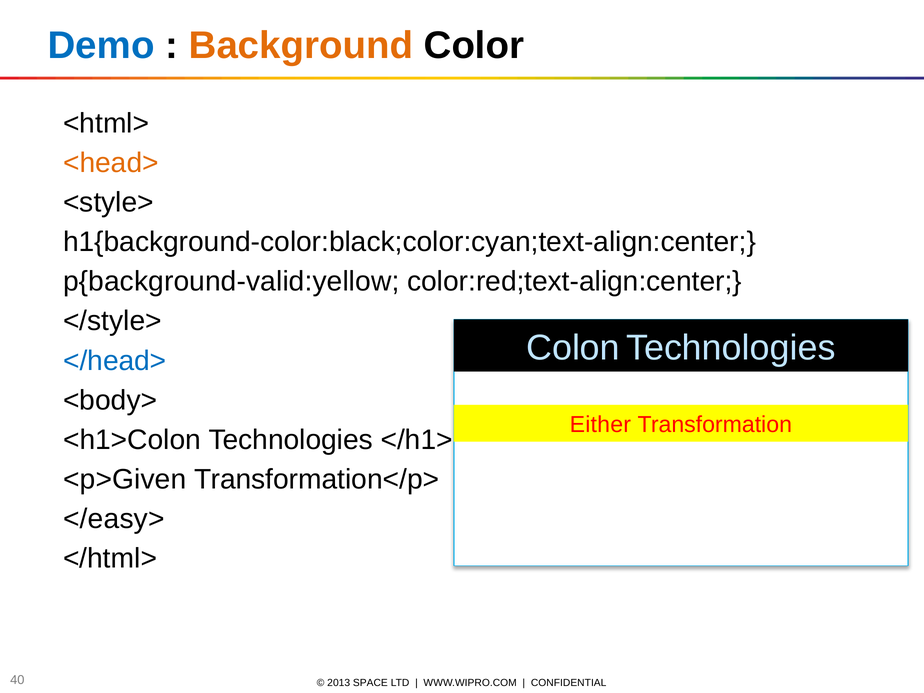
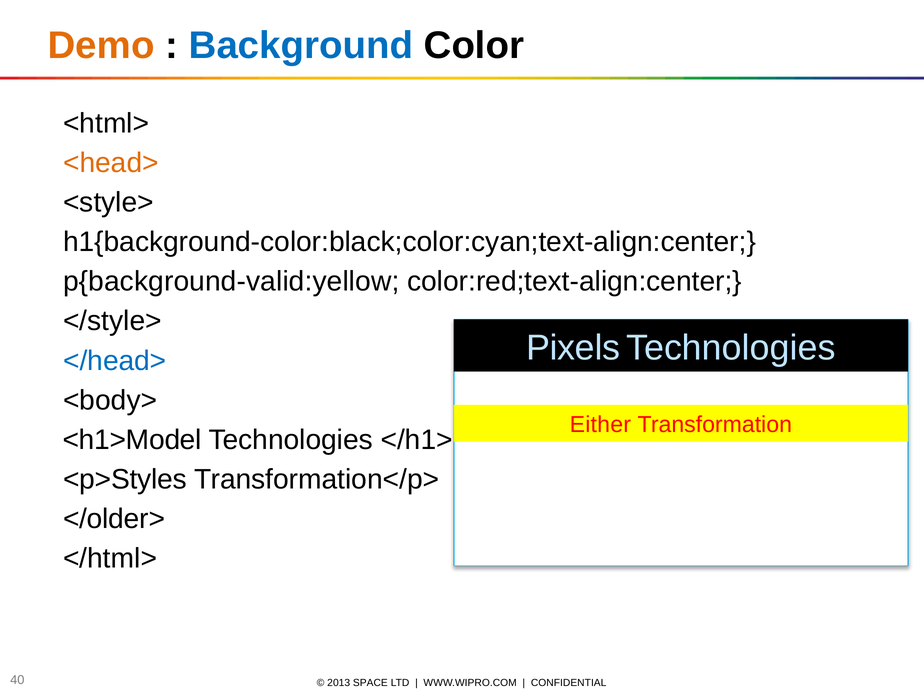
Demo colour: blue -> orange
Background colour: orange -> blue
Colon: Colon -> Pixels
<h1>Colon: <h1>Colon -> <h1>Model
<p>Given: <p>Given -> <p>Styles
</easy>: </easy> -> </older>
